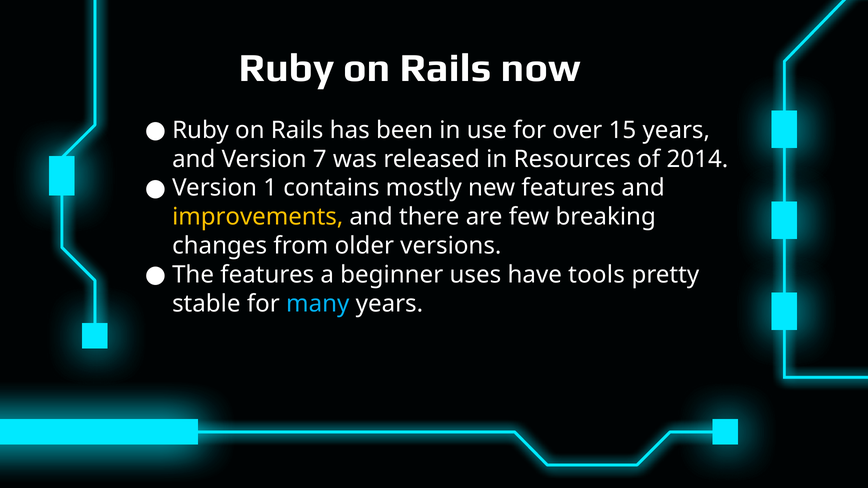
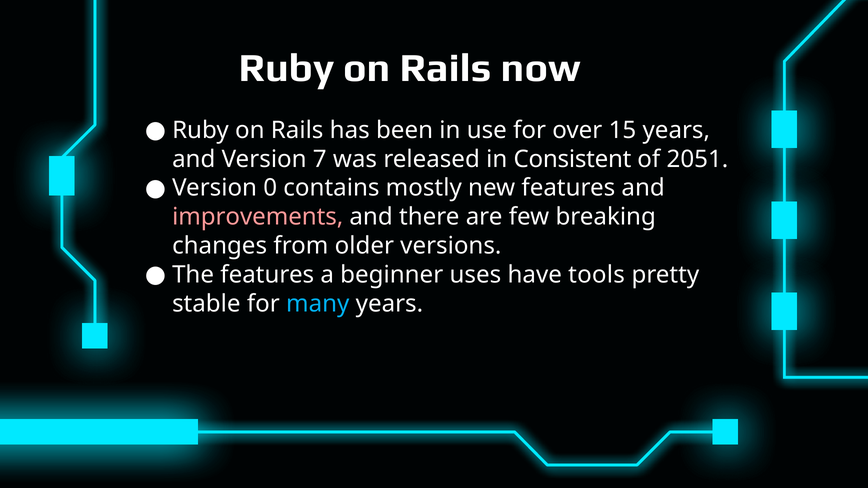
Resources: Resources -> Consistent
2014: 2014 -> 2051
1: 1 -> 0
improvements colour: yellow -> pink
